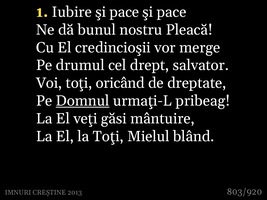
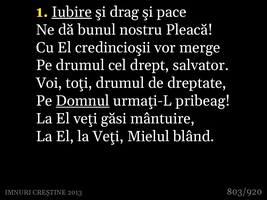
Iubire underline: none -> present
pace at (124, 12): pace -> drag
toţi oricând: oricând -> drumul
la Toţi: Toţi -> Veţi
